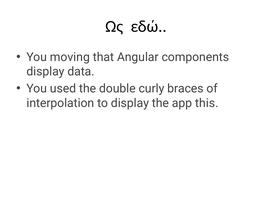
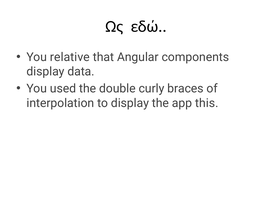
moving: moving -> relative
